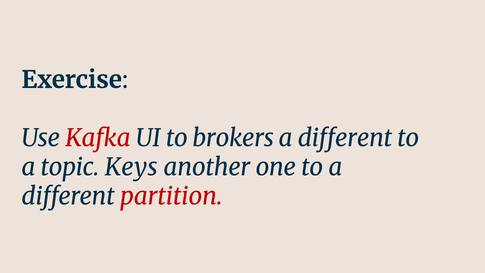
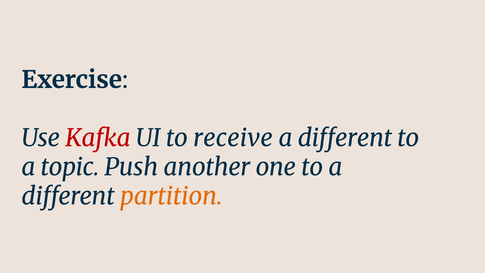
brokers: brokers -> receive
Keys: Keys -> Push
partition colour: red -> orange
